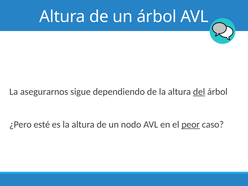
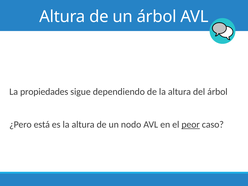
asegurarnos: asegurarnos -> propiedades
del underline: present -> none
esté: esté -> está
